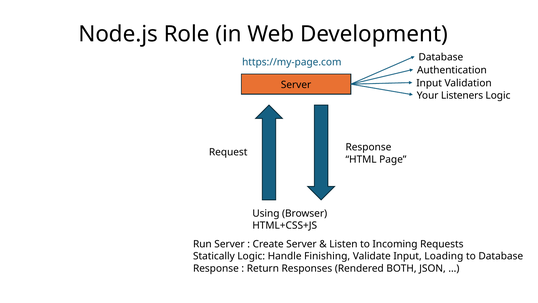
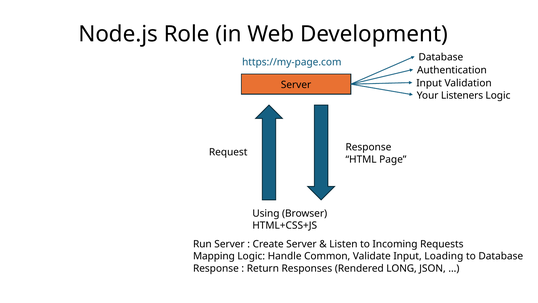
Statically: Statically -> Mapping
Finishing: Finishing -> Common
BOTH: BOTH -> LONG
